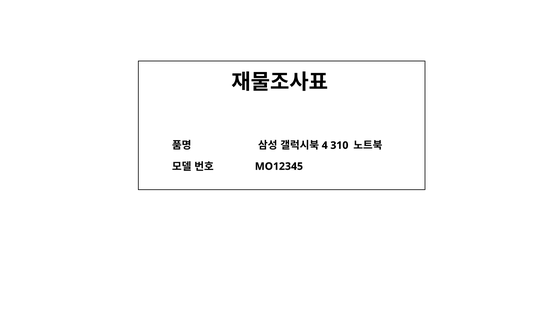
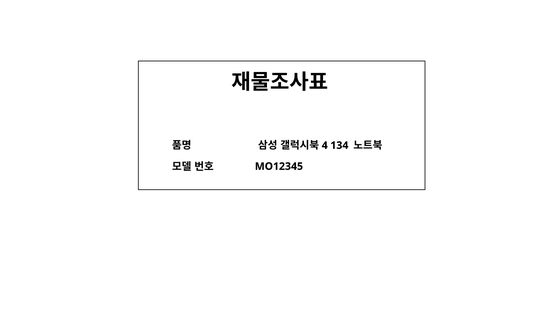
310: 310 -> 134
